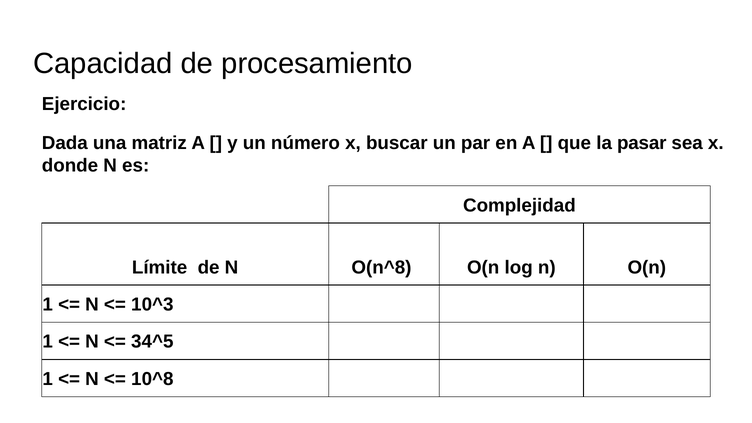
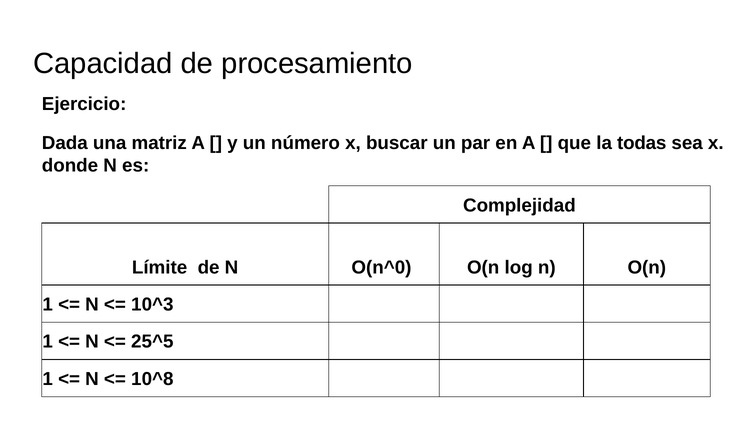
pasar: pasar -> todas
O(n^8: O(n^8 -> O(n^0
34^5: 34^5 -> 25^5
